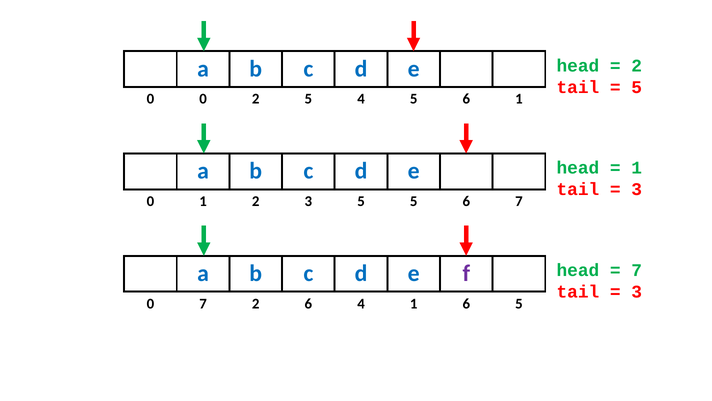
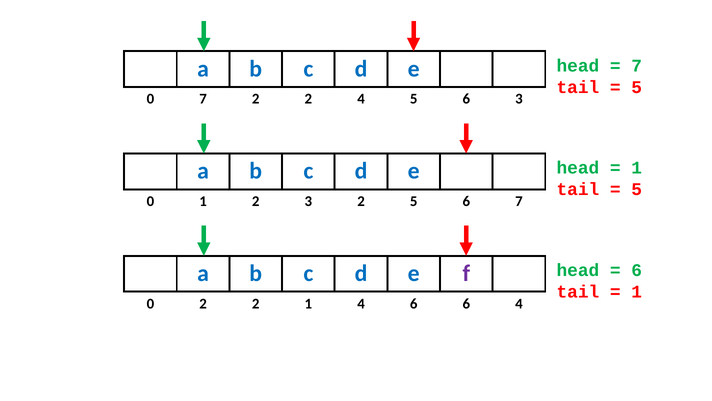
2 at (637, 66): 2 -> 7
0 0: 0 -> 7
5 at (308, 99): 5 -> 2
6 1: 1 -> 3
3 at (637, 189): 3 -> 5
3 5: 5 -> 2
7 at (637, 270): 7 -> 6
3 at (637, 291): 3 -> 1
0 7: 7 -> 2
2 6: 6 -> 1
4 1: 1 -> 6
6 5: 5 -> 4
